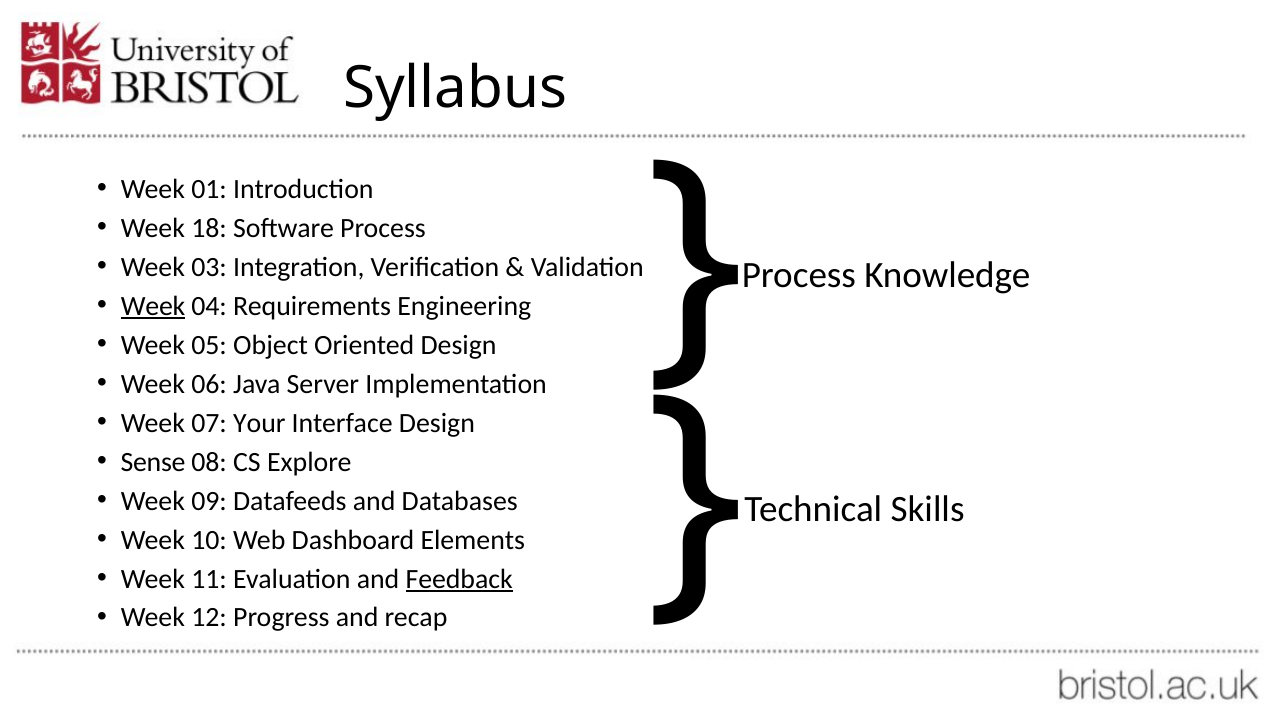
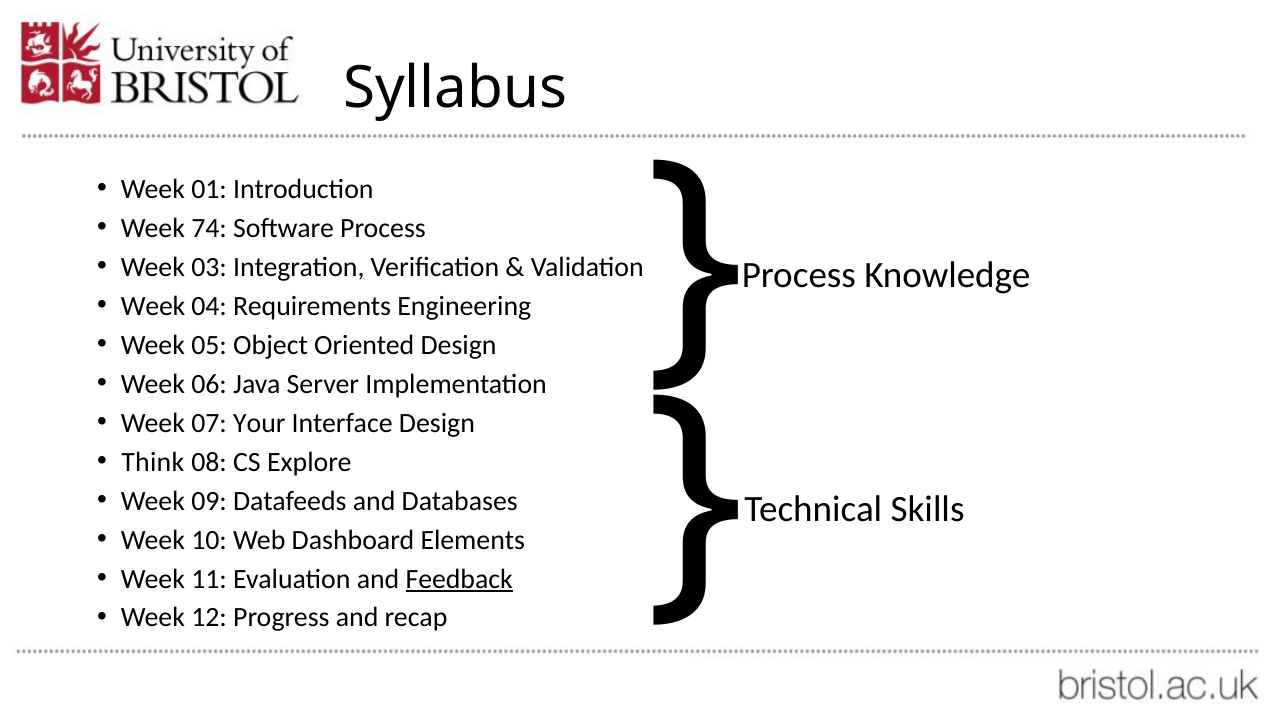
18: 18 -> 74
Week at (153, 306) underline: present -> none
Sense: Sense -> Think
